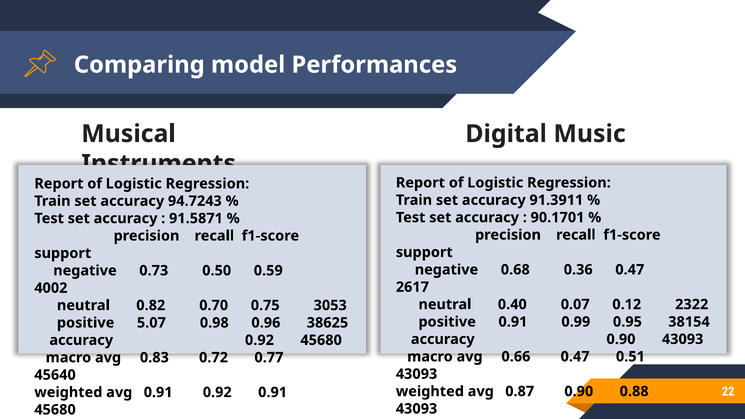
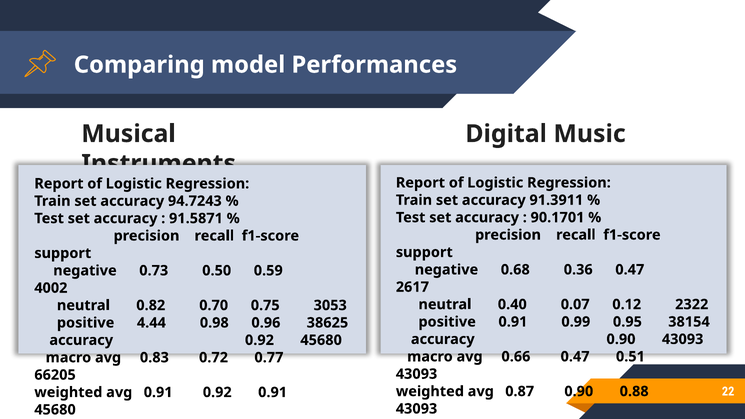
5.07: 5.07 -> 4.44
45640: 45640 -> 66205
